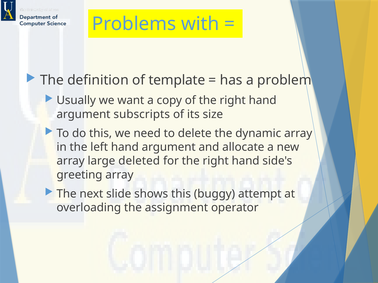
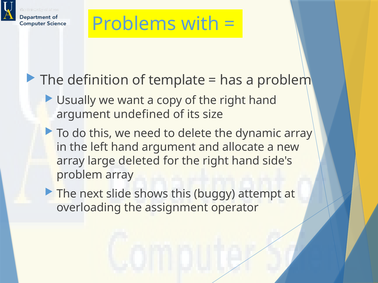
subscripts: subscripts -> undefined
greeting at (79, 175): greeting -> problem
